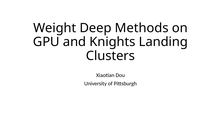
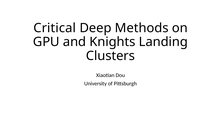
Weight: Weight -> Critical
